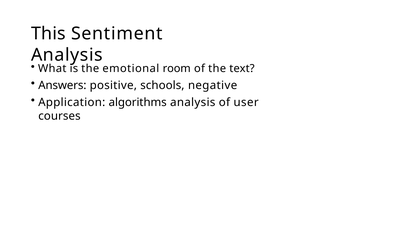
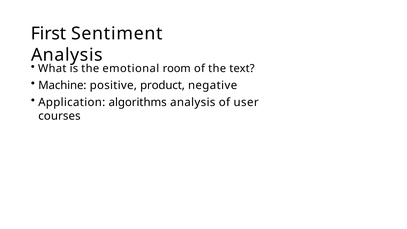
This: This -> First
Answers: Answers -> Machine
schools: schools -> product
